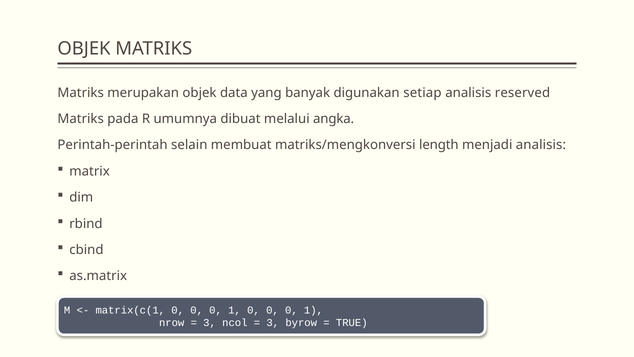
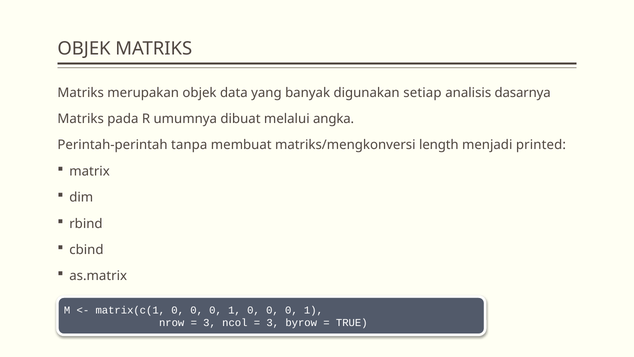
reserved: reserved -> dasarnya
selain: selain -> tanpa
menjadi analisis: analisis -> printed
